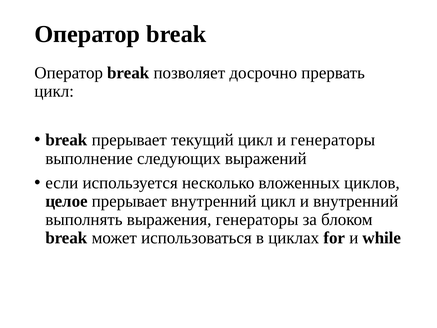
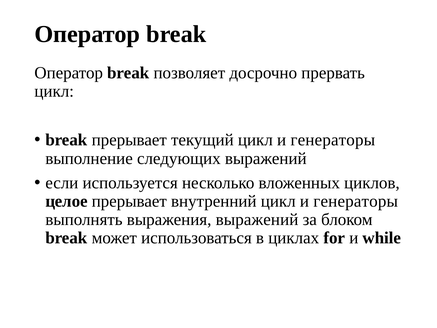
внутренний цикл и внутренний: внутренний -> генераторы
выражения генераторы: генераторы -> выражений
